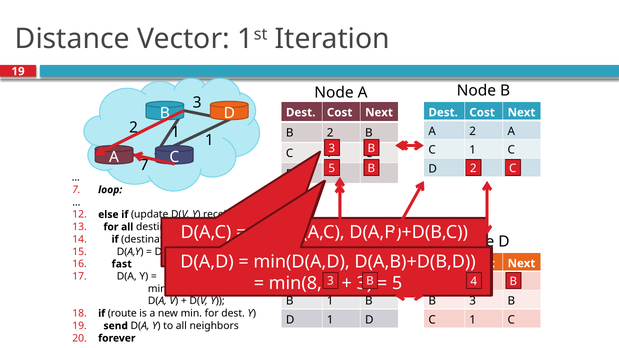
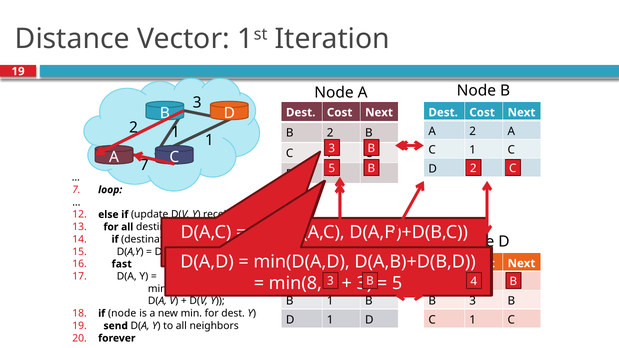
if route: route -> node
